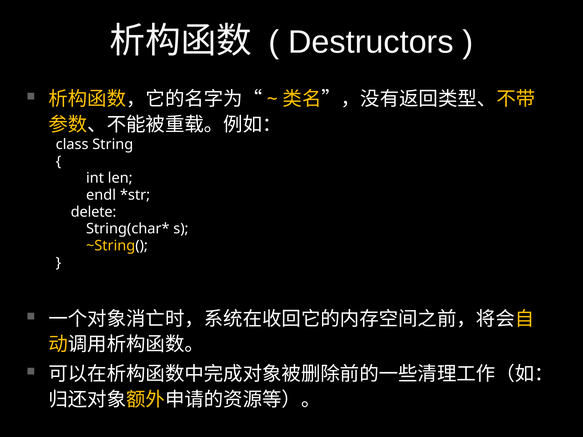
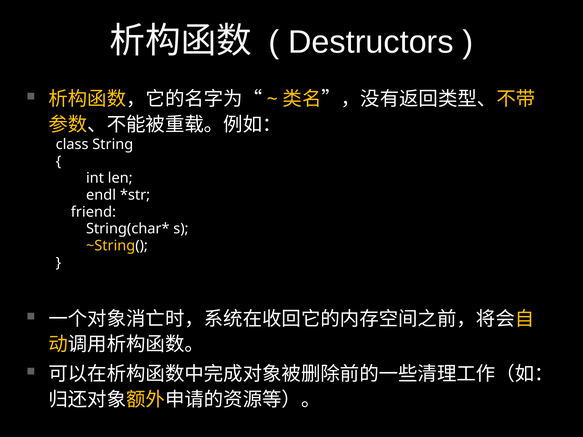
delete: delete -> friend
